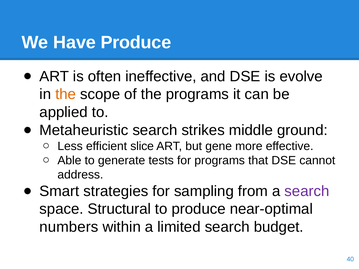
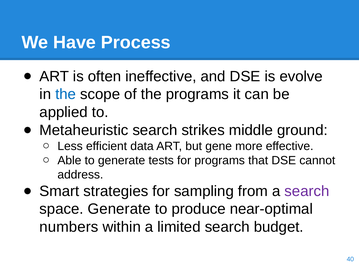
Have Produce: Produce -> Process
the at (66, 94) colour: orange -> blue
slice: slice -> data
space Structural: Structural -> Generate
